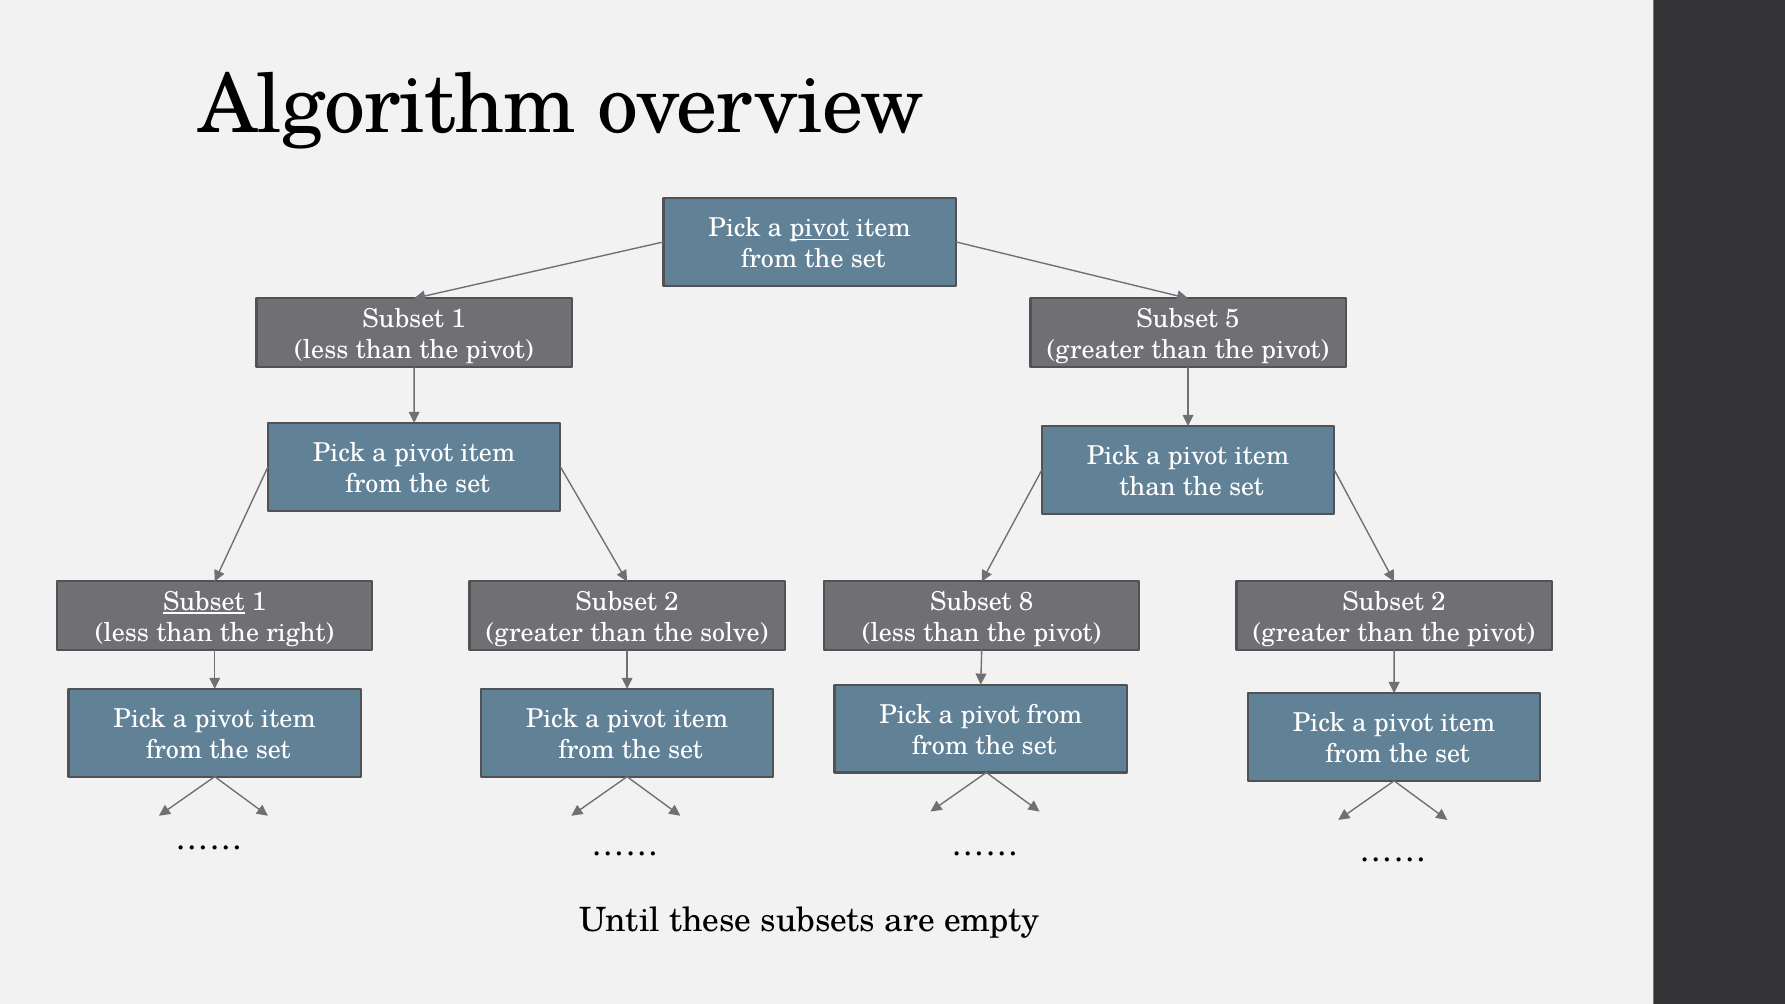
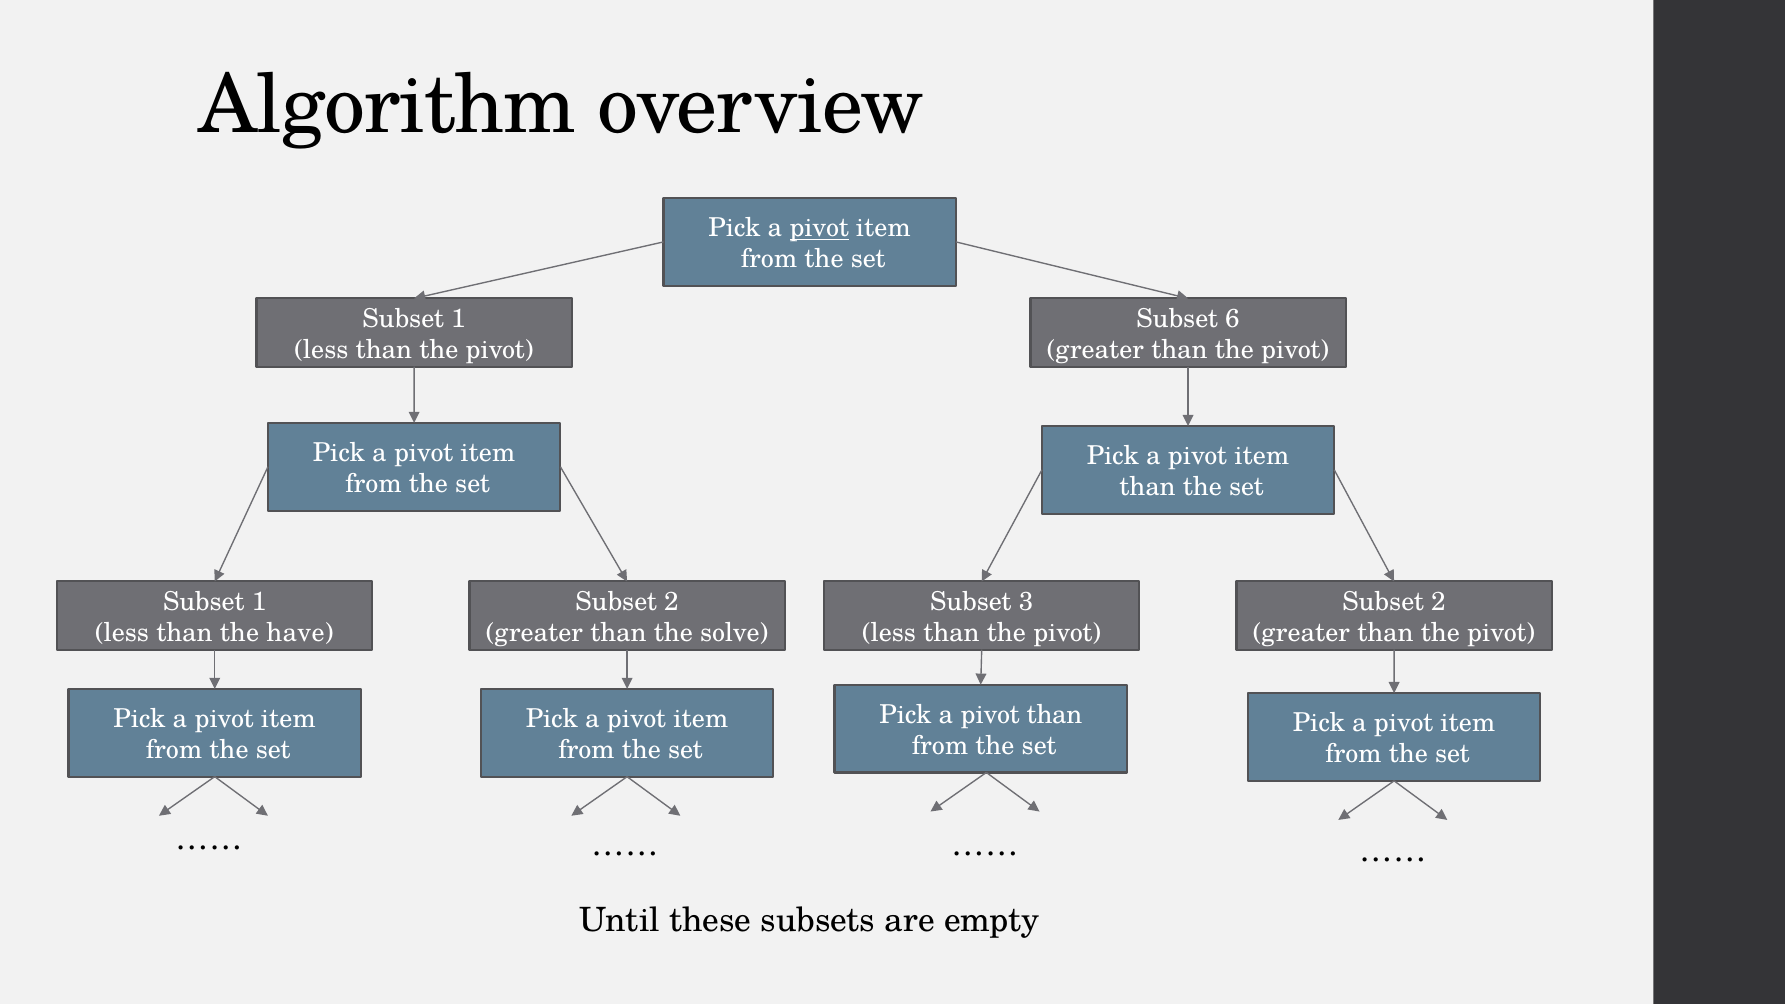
5: 5 -> 6
Subset at (204, 602) underline: present -> none
8: 8 -> 3
right: right -> have
pivot from: from -> than
